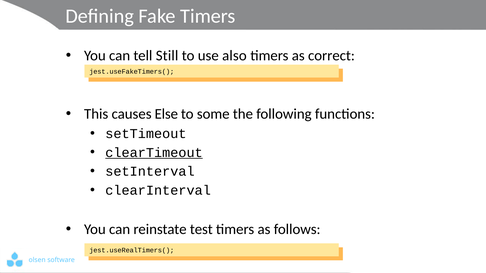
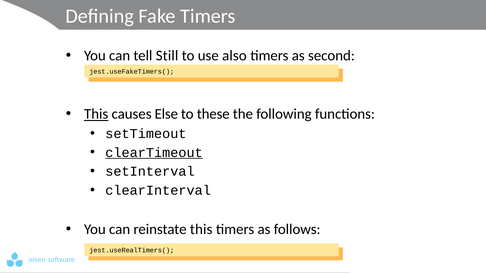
correct: correct -> second
This at (96, 114) underline: none -> present
some: some -> these
reinstate test: test -> this
